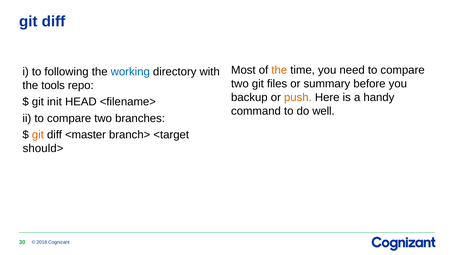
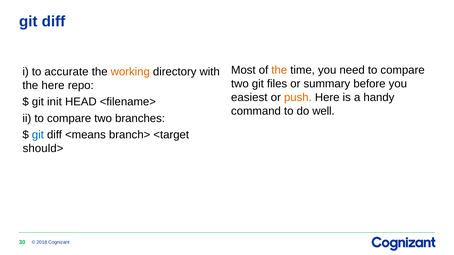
following: following -> accurate
working colour: blue -> orange
the tools: tools -> here
backup: backup -> easiest
git at (38, 135) colour: orange -> blue
<master: <master -> <means
